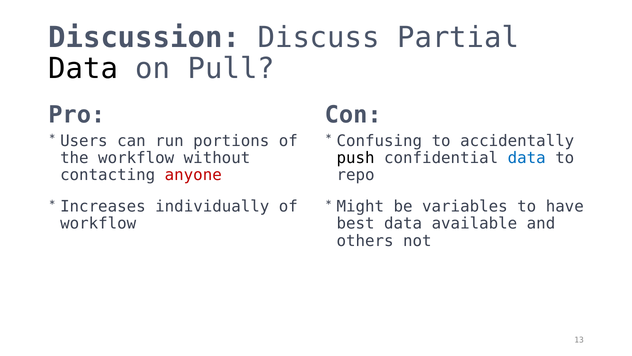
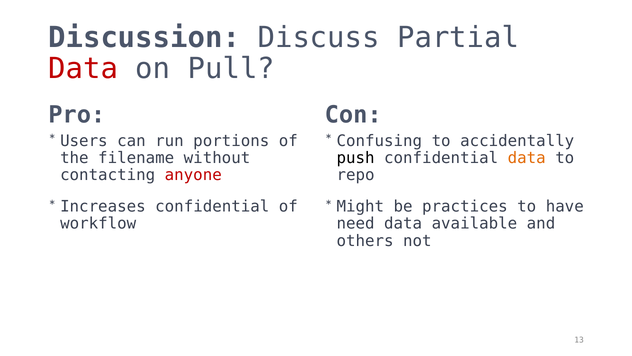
Data at (83, 69) colour: black -> red
the workflow: workflow -> filename
data at (527, 158) colour: blue -> orange
Increases individually: individually -> confidential
variables: variables -> practices
best: best -> need
